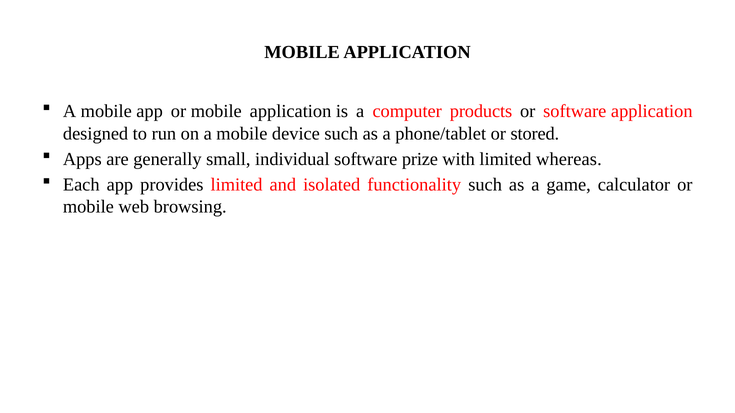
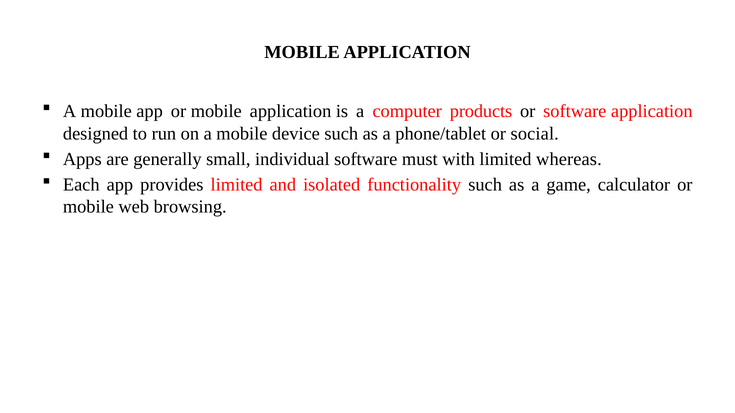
stored: stored -> social
prize: prize -> must
